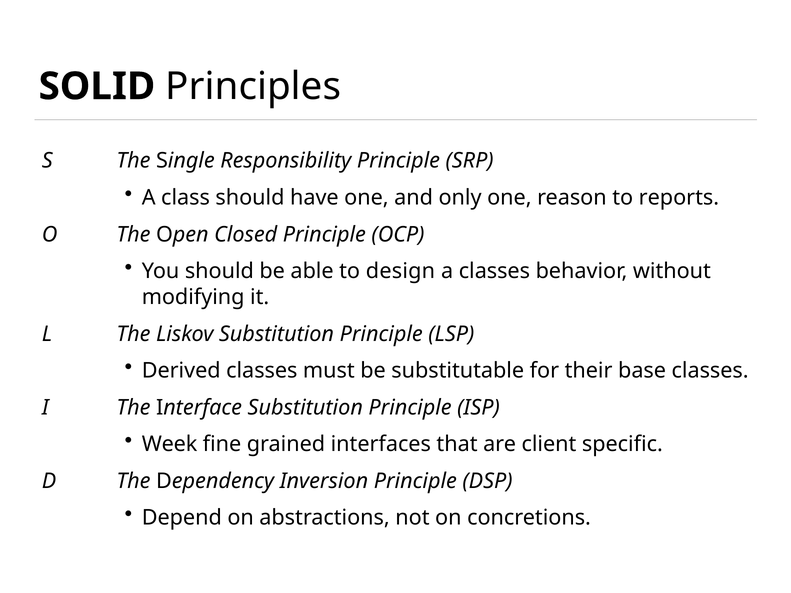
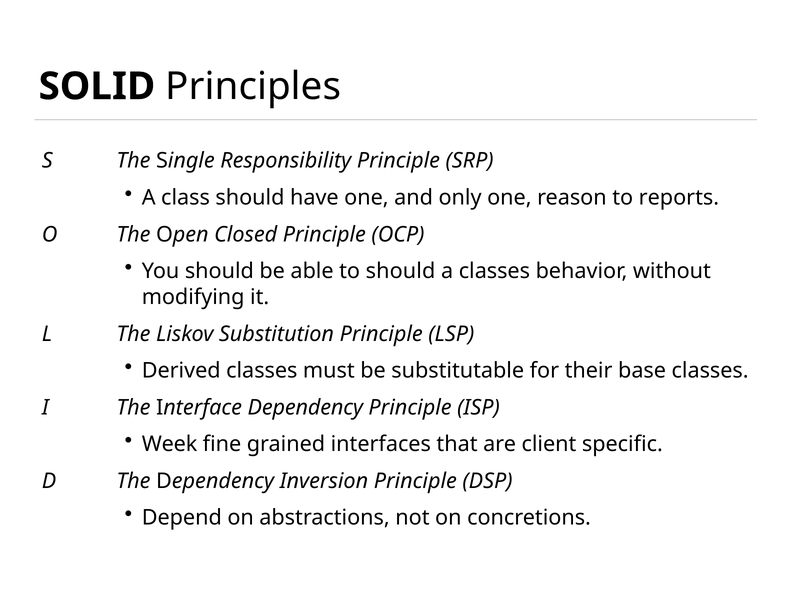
to design: design -> should
Interface Substitution: Substitution -> Dependency
